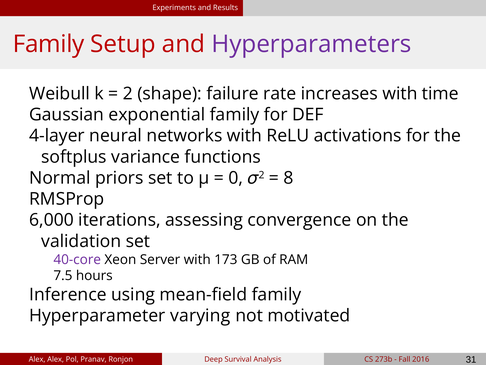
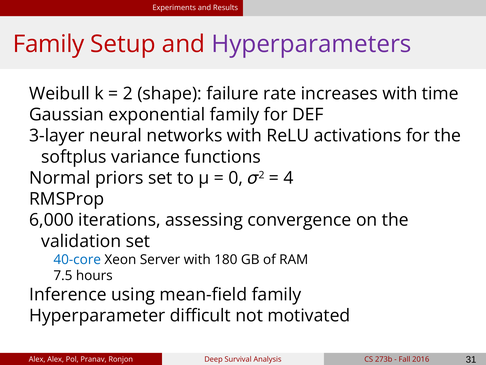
4-layer: 4-layer -> 3-layer
8: 8 -> 4
40-core colour: purple -> blue
173: 173 -> 180
varying: varying -> difficult
